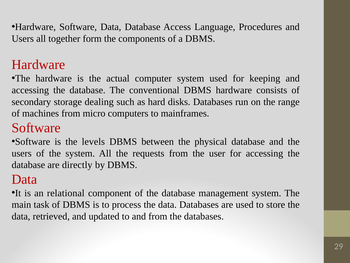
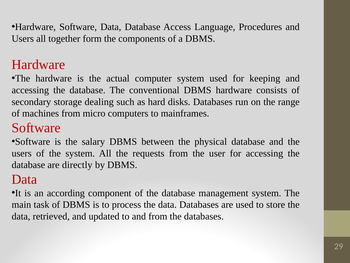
levels: levels -> salary
relational: relational -> according
